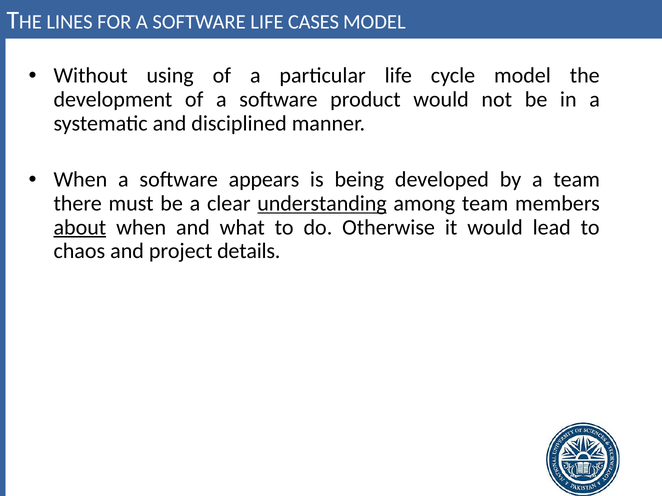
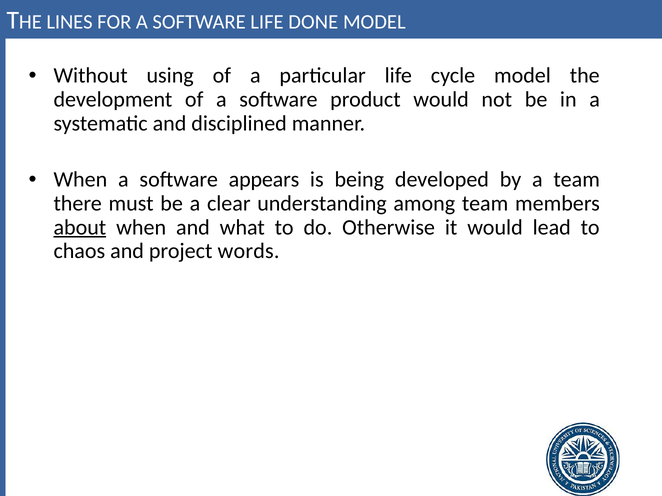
CASES: CASES -> DONE
understanding underline: present -> none
details: details -> words
